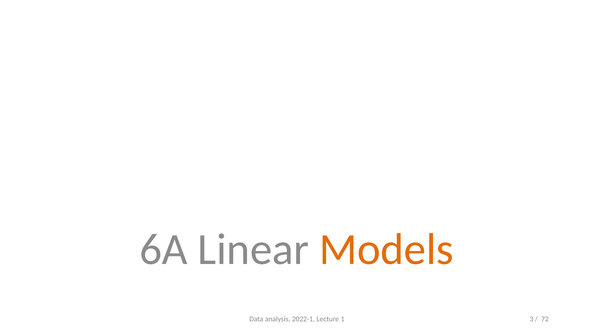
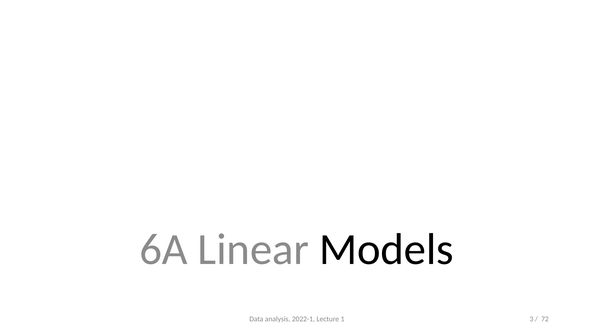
Models colour: orange -> black
